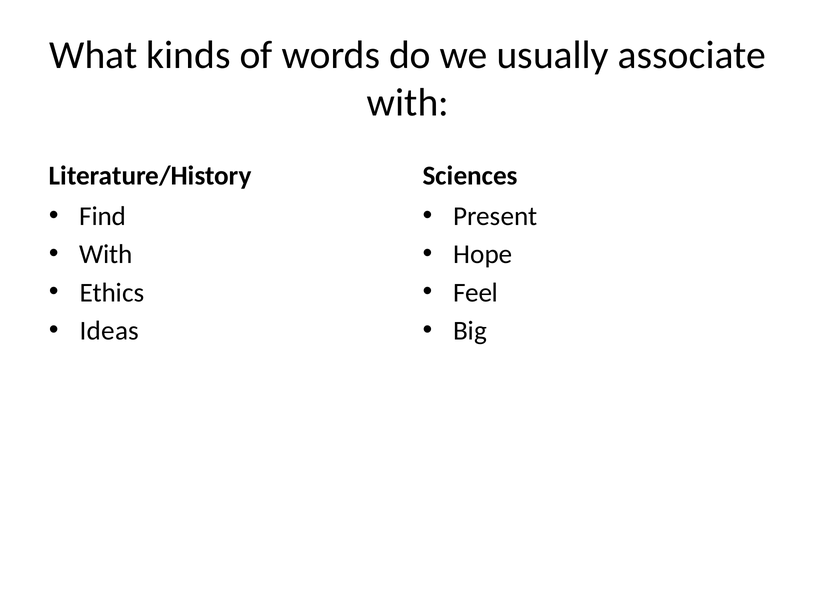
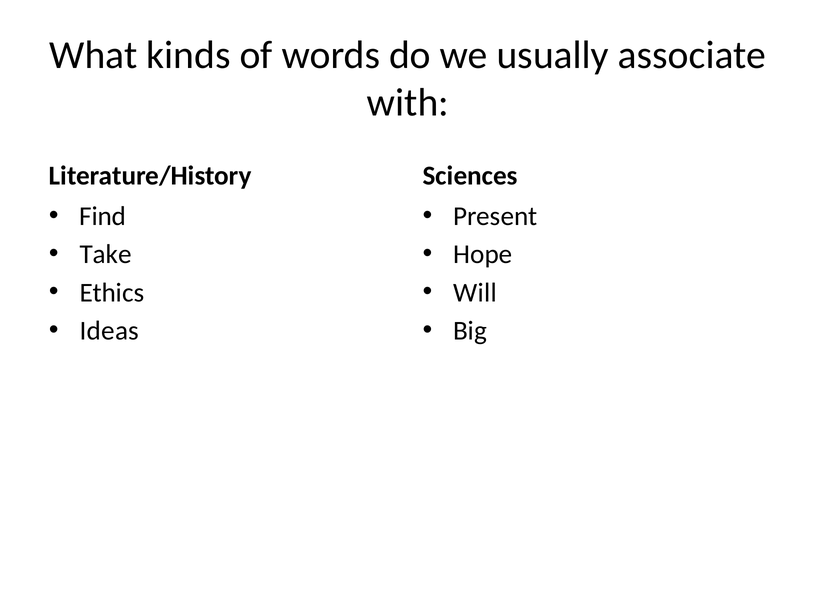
With at (106, 254): With -> Take
Feel: Feel -> Will
